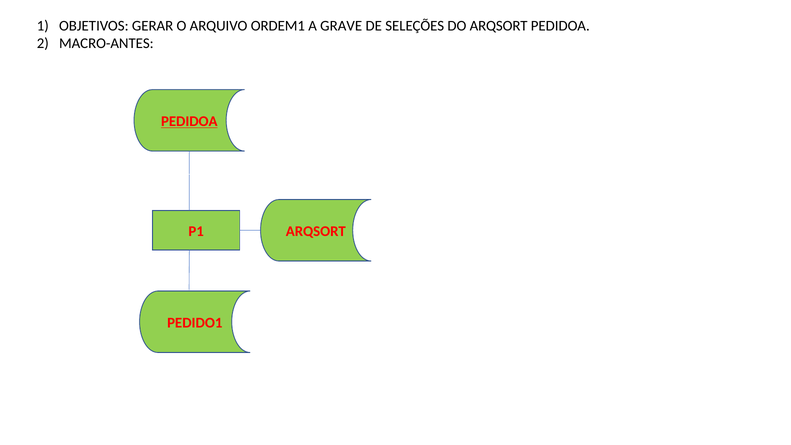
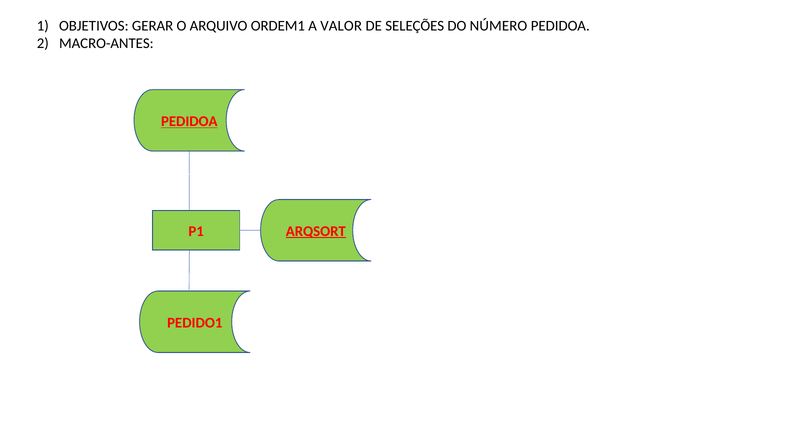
GRAVE: GRAVE -> VALOR
DO ARQSORT: ARQSORT -> NÚMERO
ARQSORT at (316, 231) underline: none -> present
